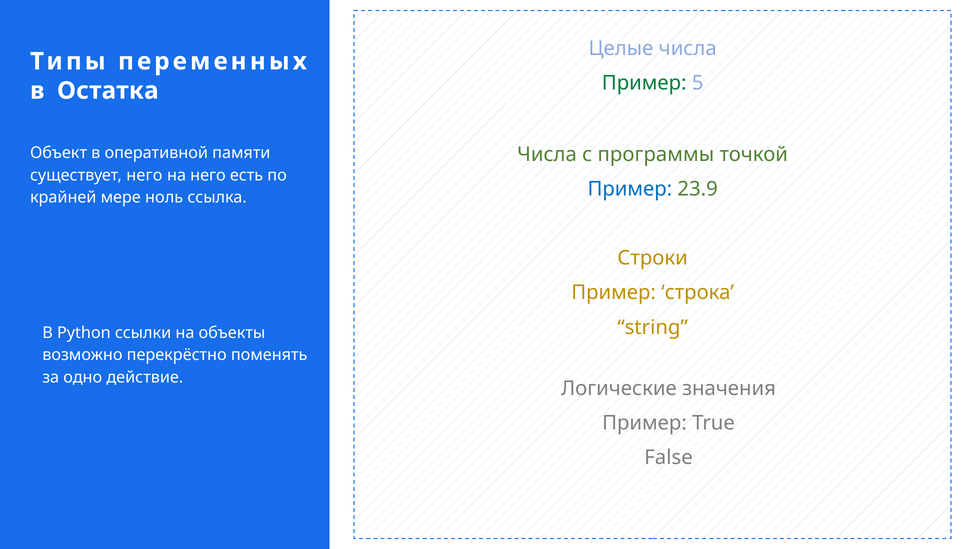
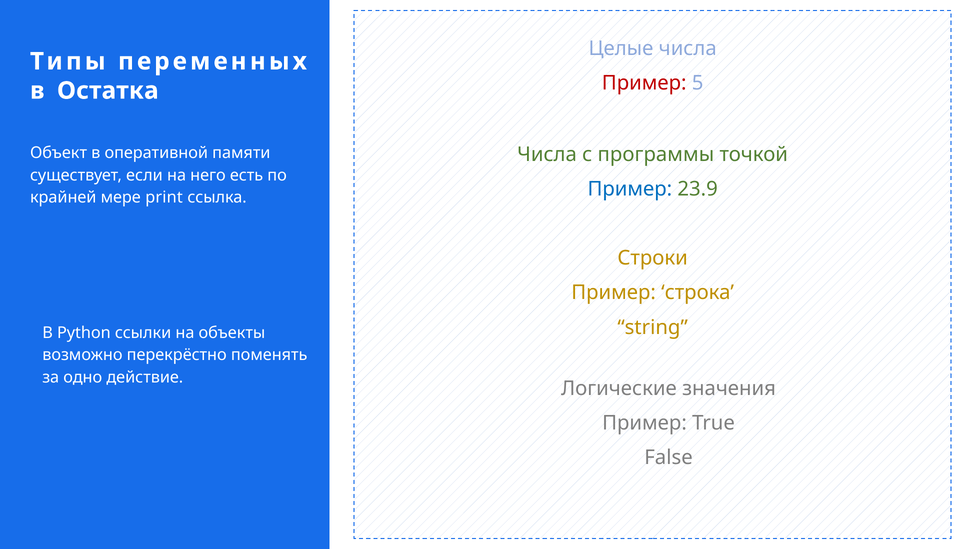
Пример at (644, 83) colour: green -> red
существует него: него -> если
ноль: ноль -> print
